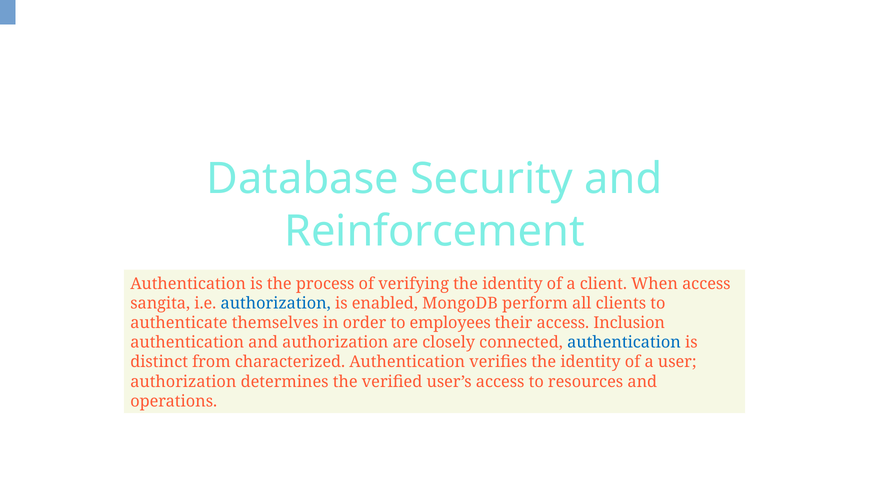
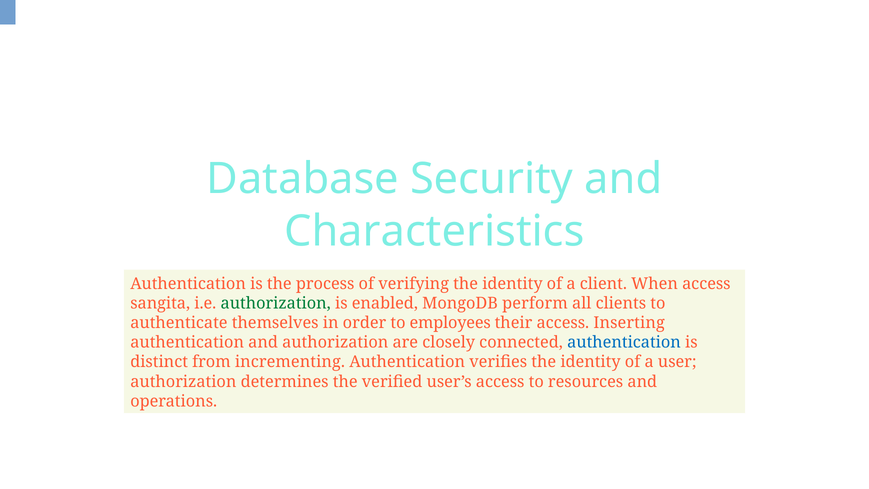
Reinforcement: Reinforcement -> Characteristics
authorization at (276, 303) colour: blue -> green
Inclusion: Inclusion -> Inserting
characterized: characterized -> incrementing
